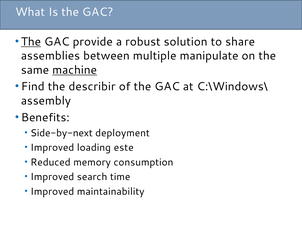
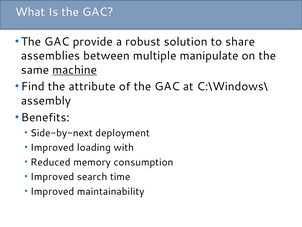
The at (31, 42) underline: present -> none
describir: describir -> attribute
este: este -> with
